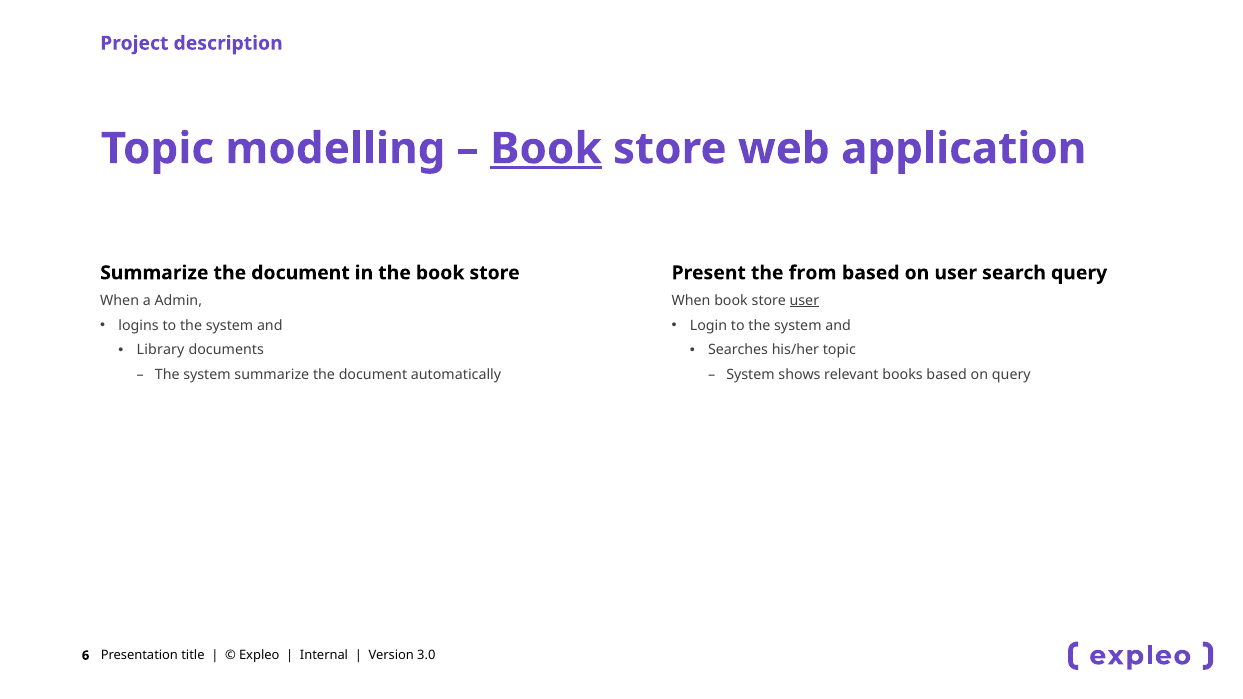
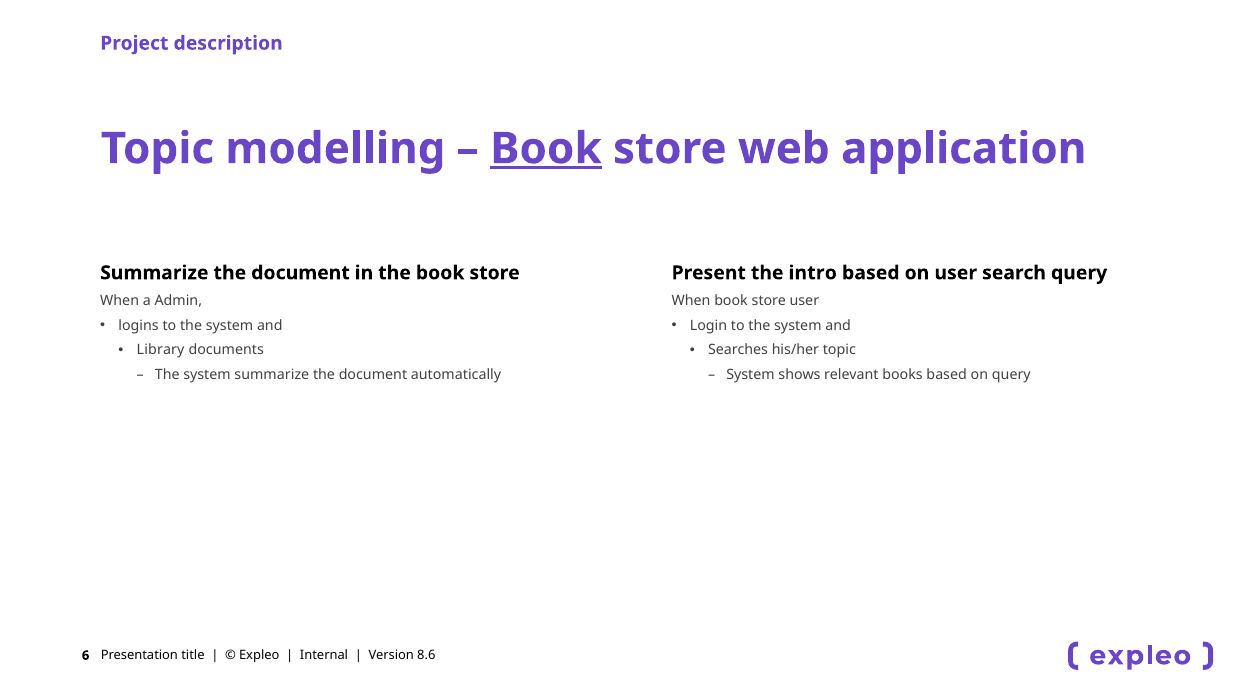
from: from -> intro
user at (804, 301) underline: present -> none
3.0: 3.0 -> 8.6
